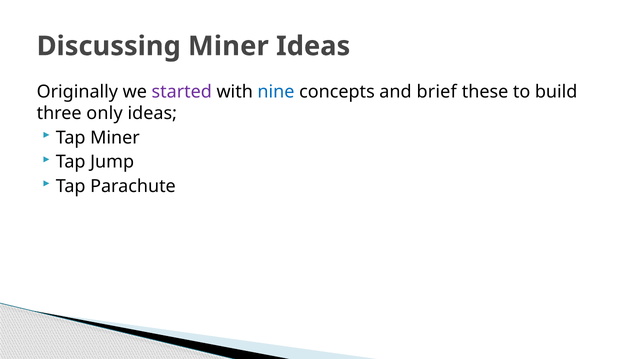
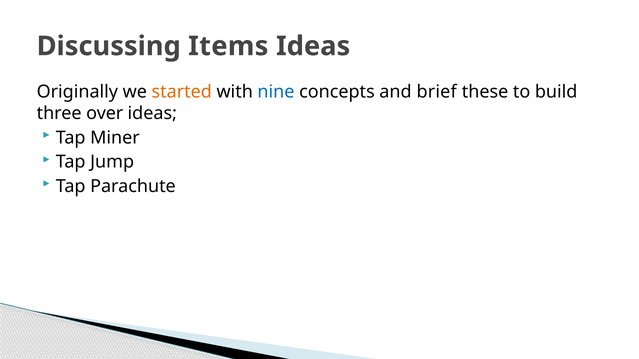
Discussing Miner: Miner -> Items
started colour: purple -> orange
only: only -> over
